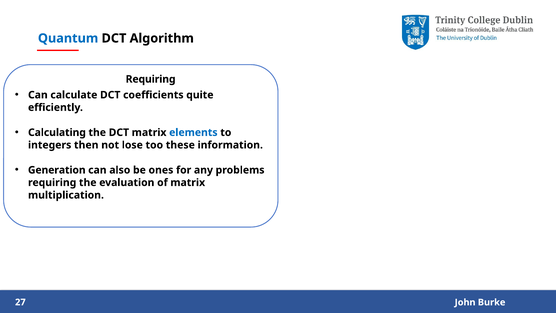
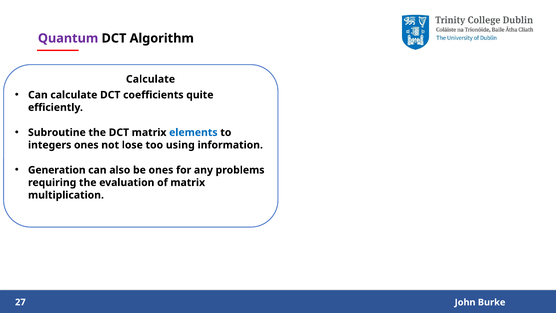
Quantum colour: blue -> purple
Requiring at (151, 79): Requiring -> Calculate
Calculating: Calculating -> Subroutine
integers then: then -> ones
these: these -> using
